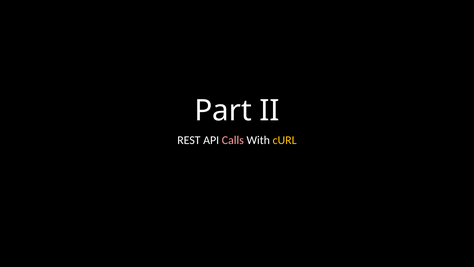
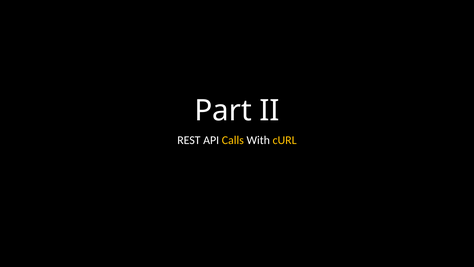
Calls colour: pink -> yellow
